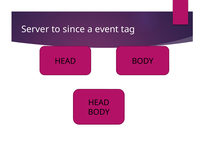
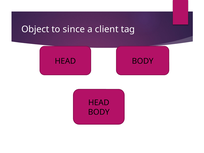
Server: Server -> Object
event: event -> client
